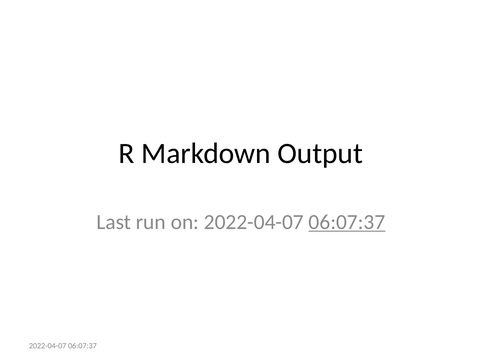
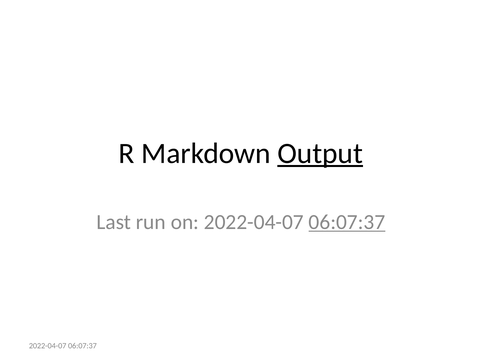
Output underline: none -> present
